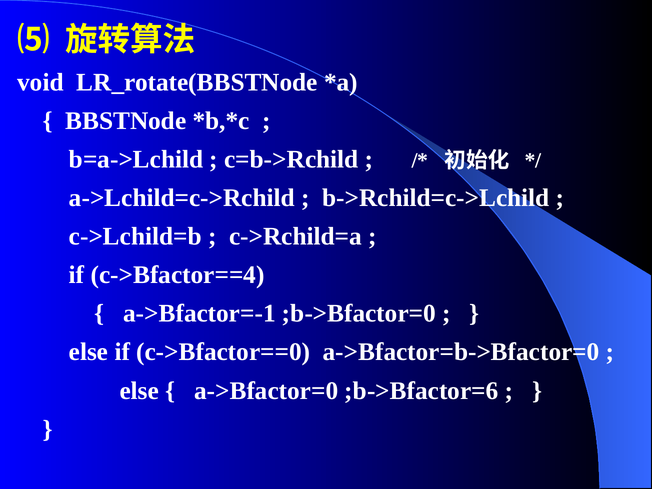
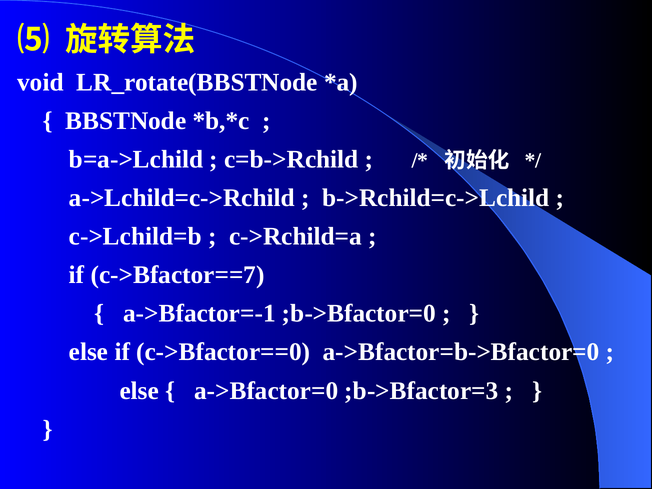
c->Bfactor==4: c->Bfactor==4 -> c->Bfactor==7
;b->Bfactor=6: ;b->Bfactor=6 -> ;b->Bfactor=3
